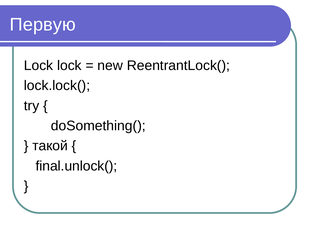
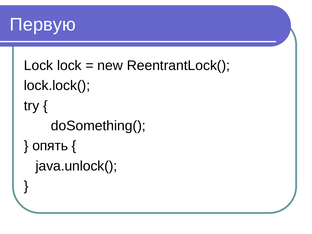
такой: такой -> опять
final.unlock(: final.unlock( -> java.unlock(
